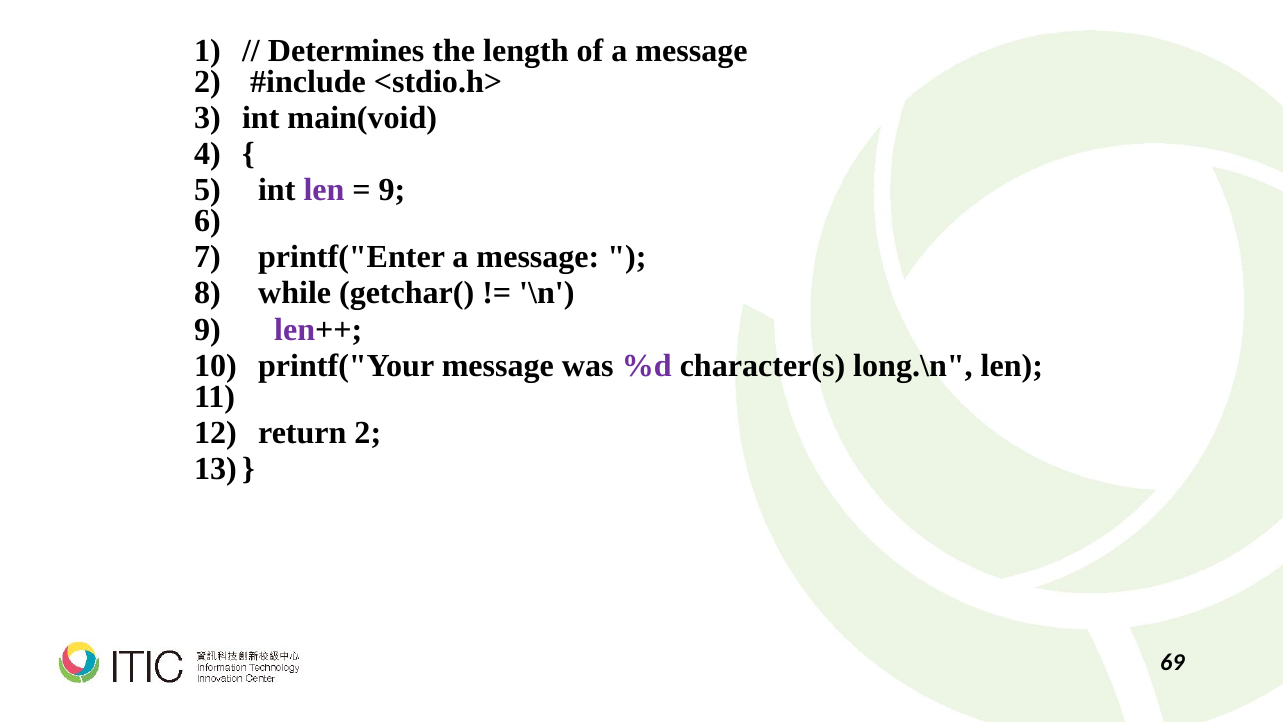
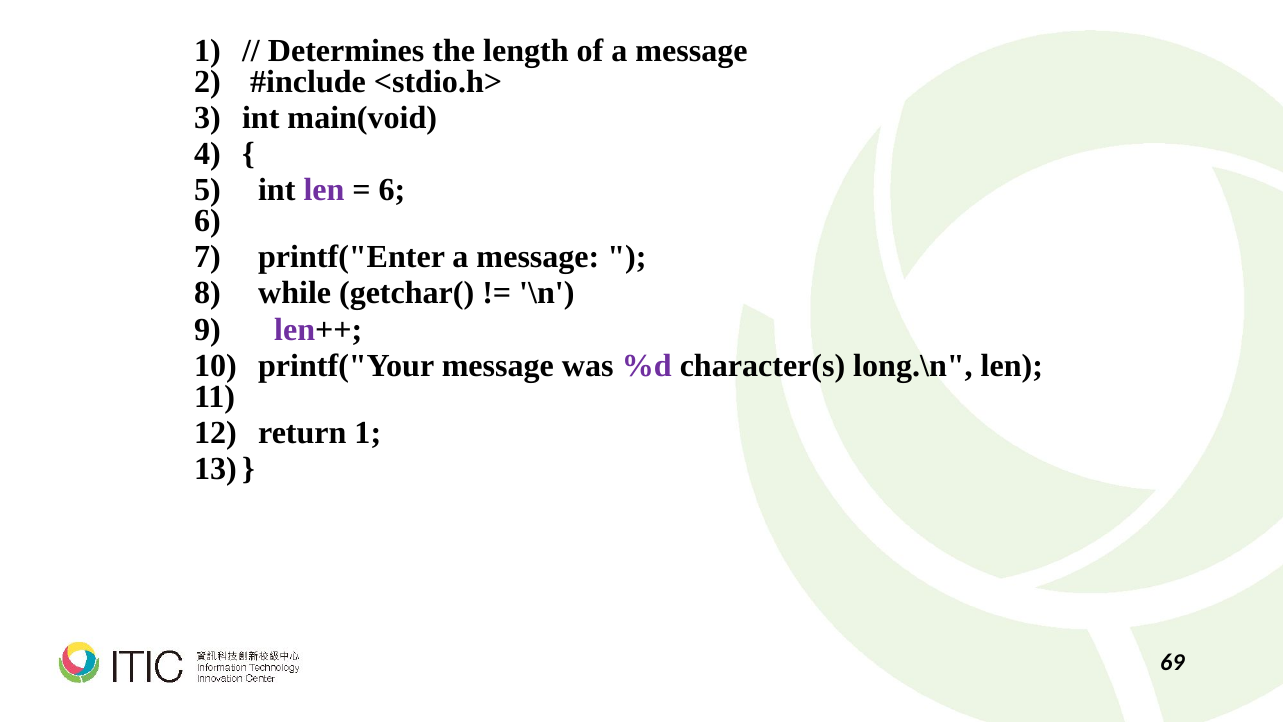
9 at (392, 190): 9 -> 6
return 2: 2 -> 1
